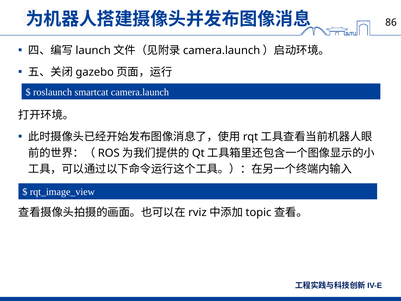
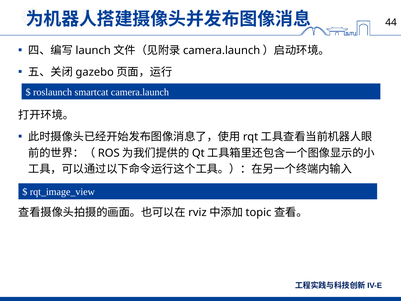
86: 86 -> 44
